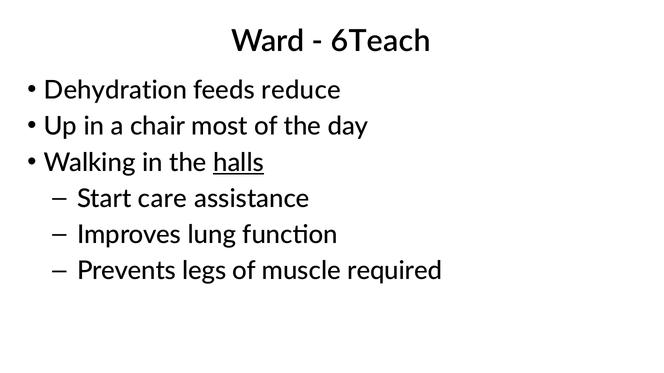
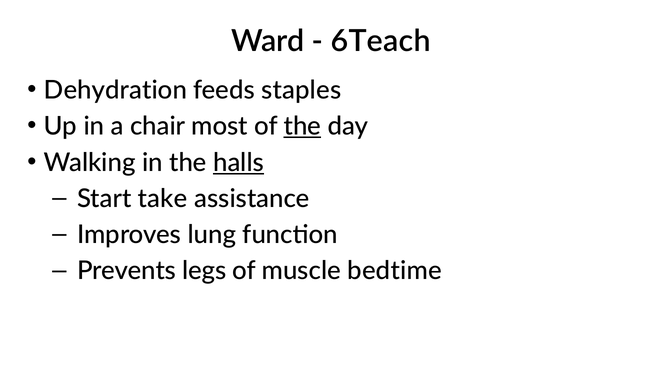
reduce: reduce -> staples
the at (302, 127) underline: none -> present
care: care -> take
required: required -> bedtime
